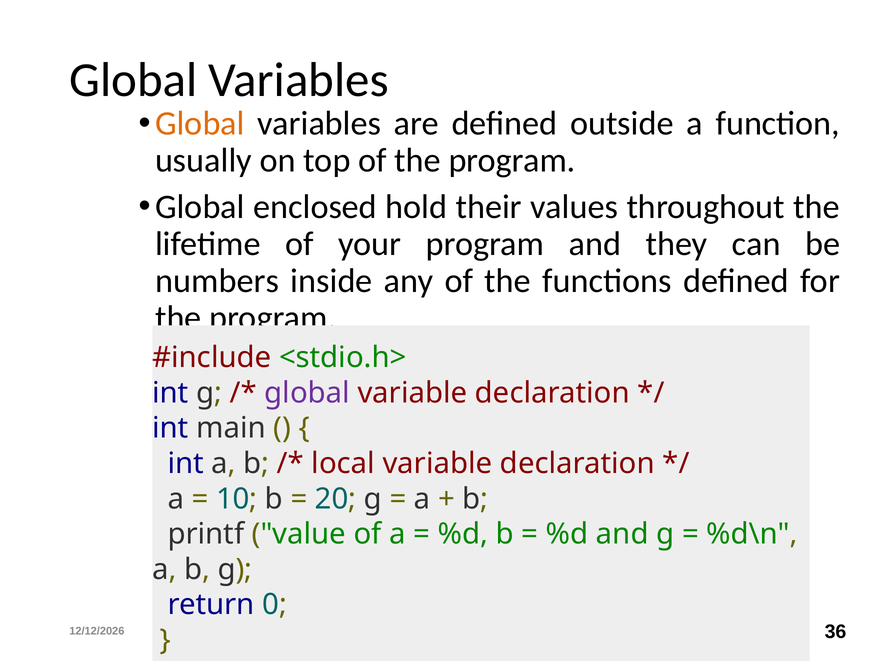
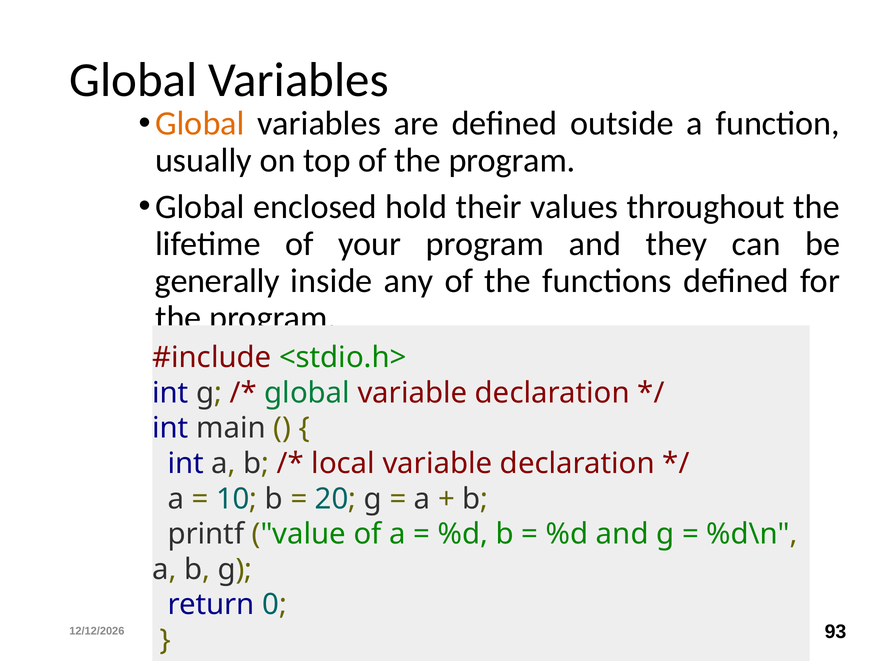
numbers: numbers -> generally
global at (307, 393) colour: purple -> green
36: 36 -> 93
